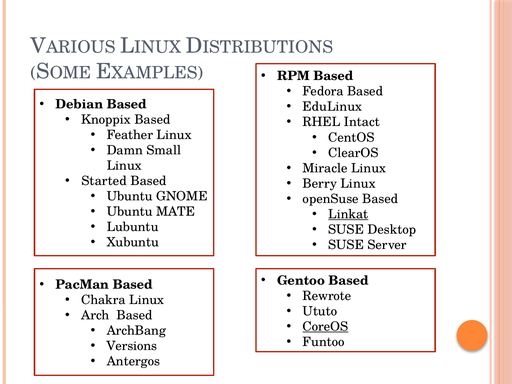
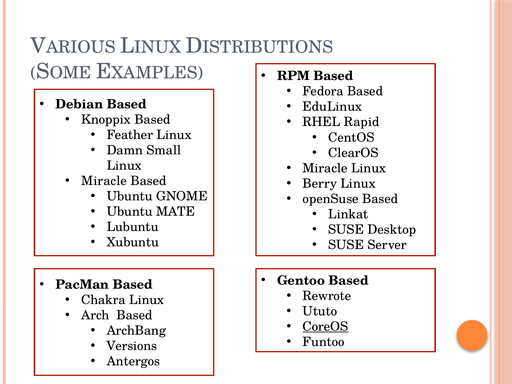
Intact: Intact -> Rapid
Started at (104, 181): Started -> Miracle
Linkat underline: present -> none
